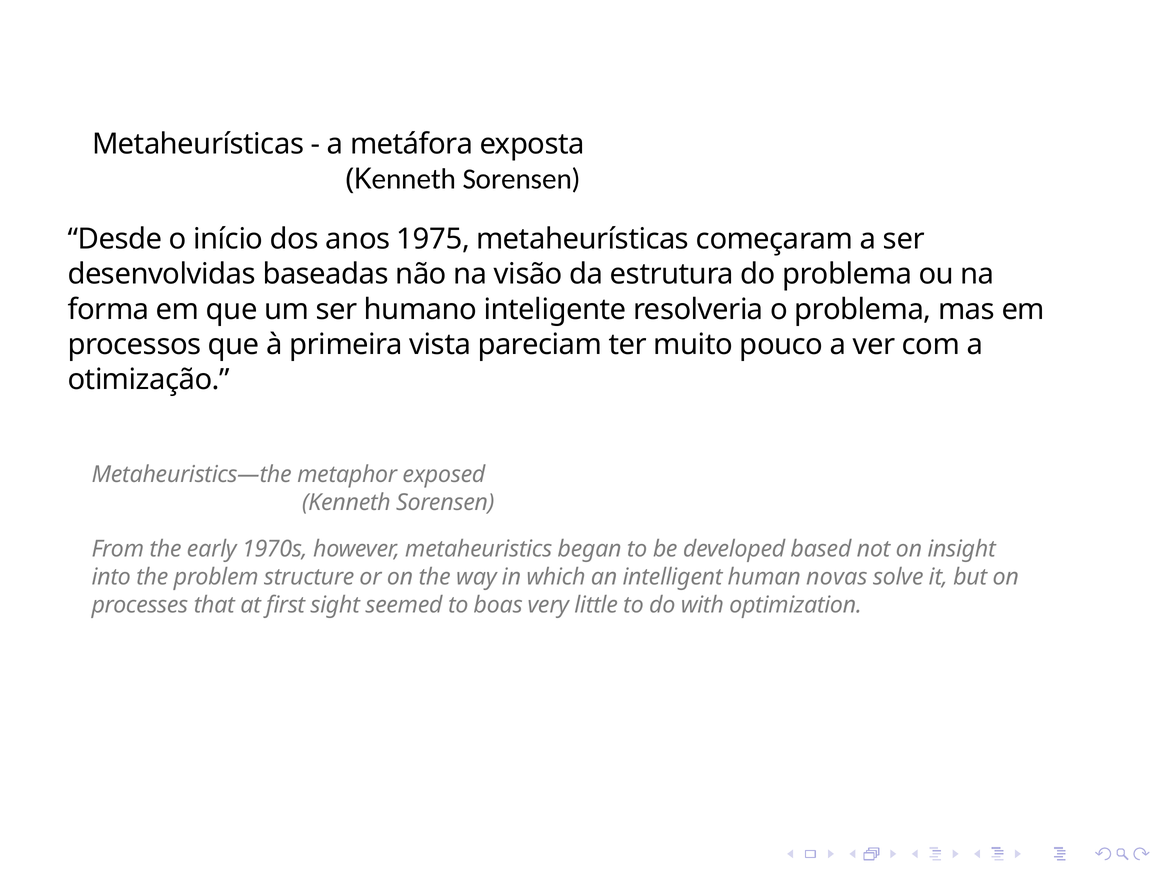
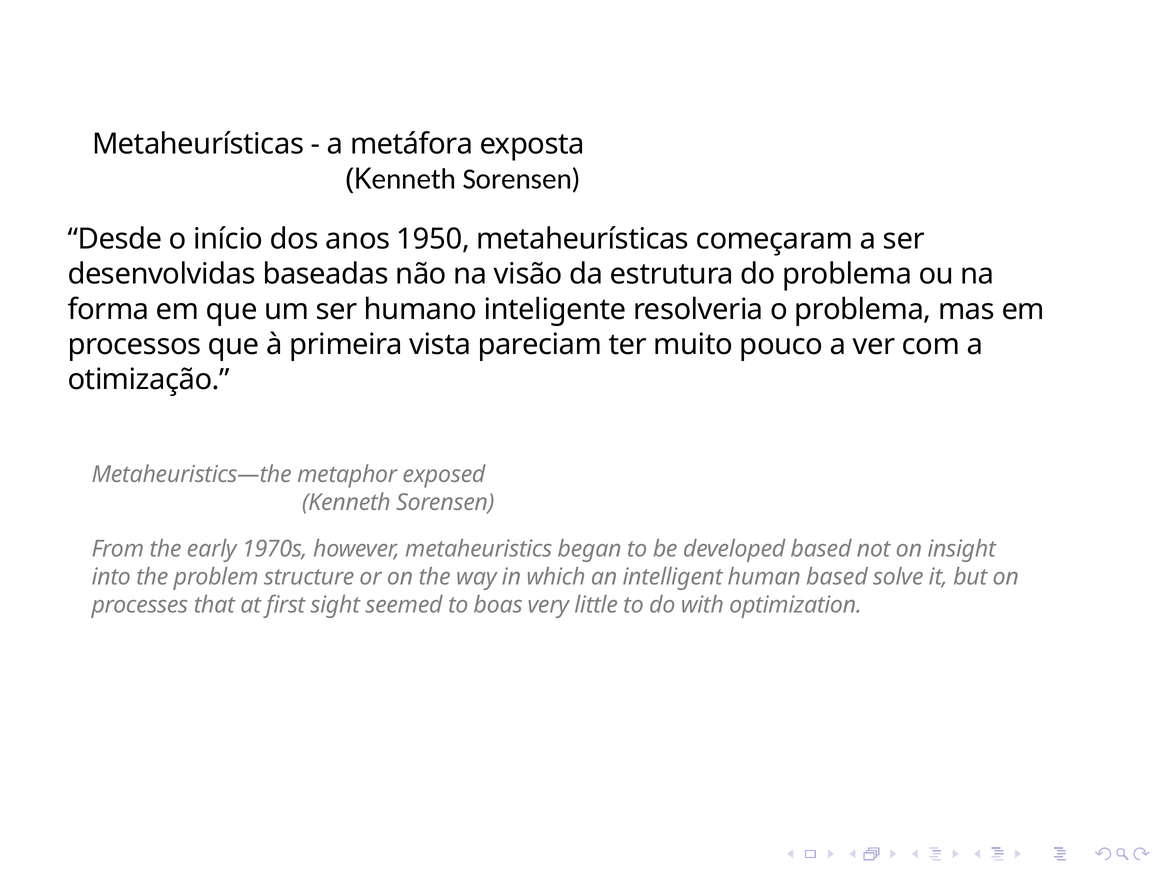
1975: 1975 -> 1950
human novas: novas -> based
